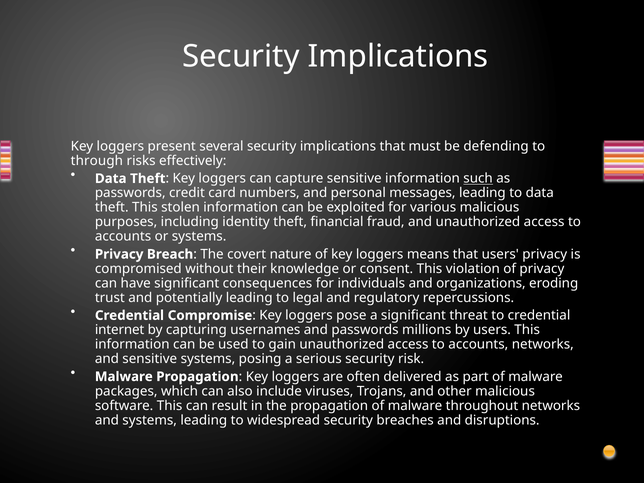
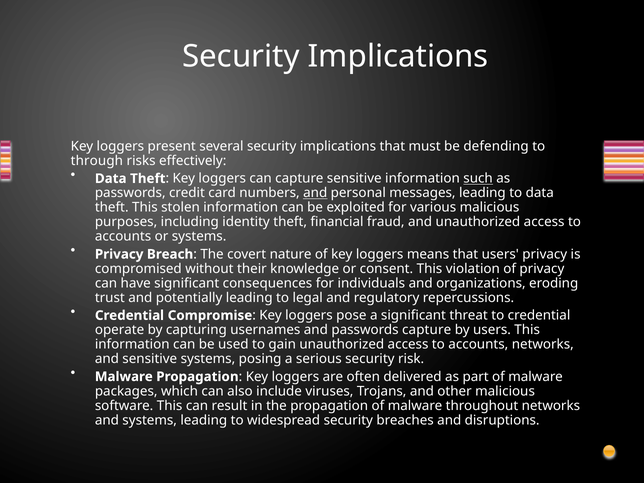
and at (315, 193) underline: none -> present
internet: internet -> operate
passwords millions: millions -> capture
